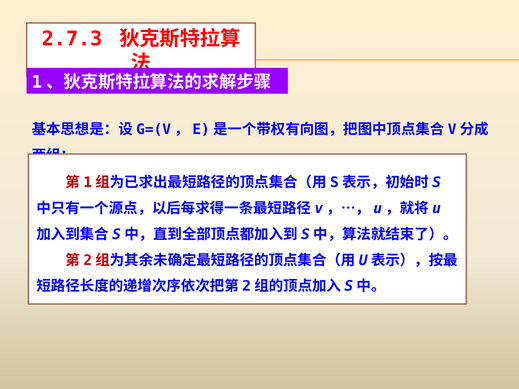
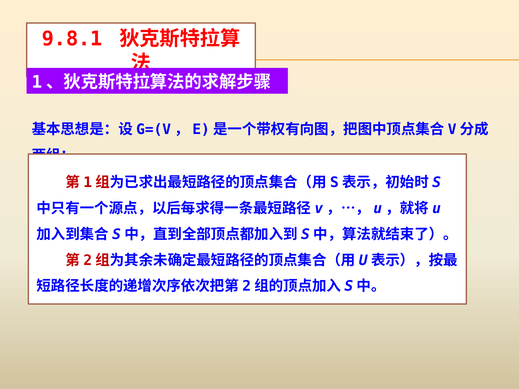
2.7.3: 2.7.3 -> 9.8.1
